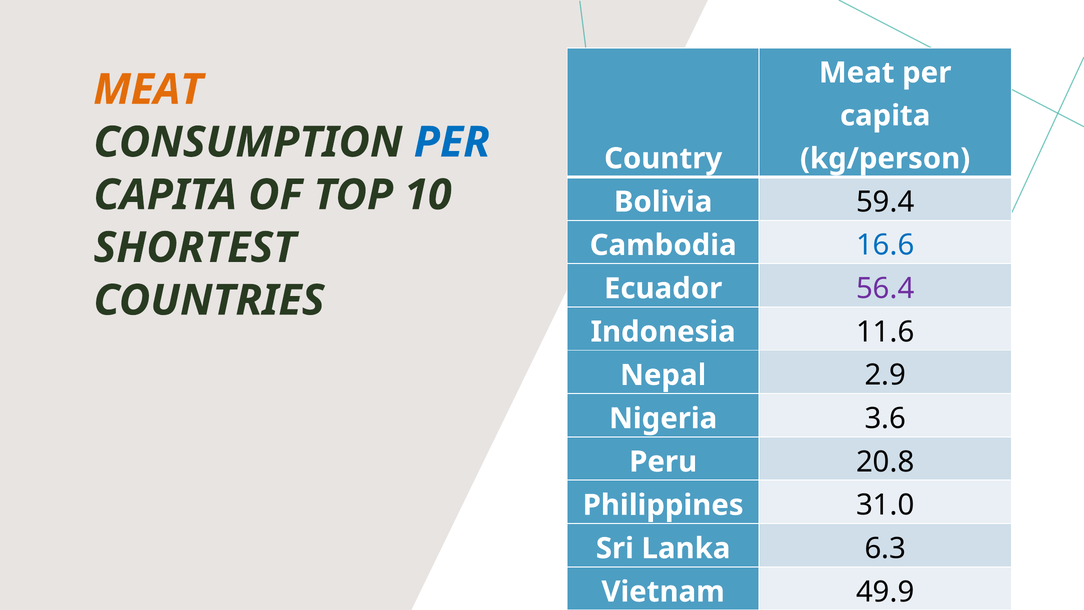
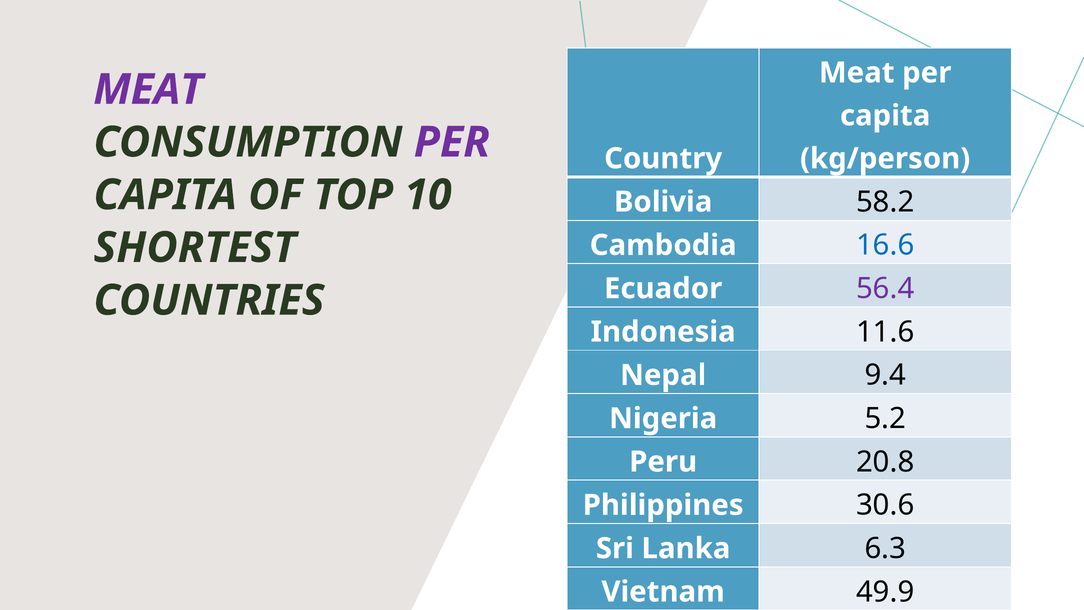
MEAT at (148, 90) colour: orange -> purple
PER at (452, 142) colour: blue -> purple
59.4: 59.4 -> 58.2
2.9: 2.9 -> 9.4
3.6: 3.6 -> 5.2
31.0: 31.0 -> 30.6
